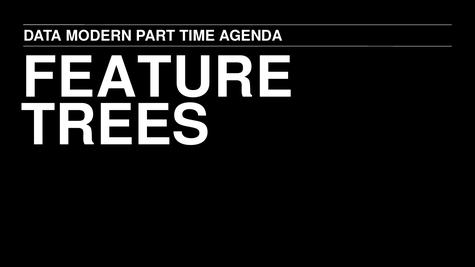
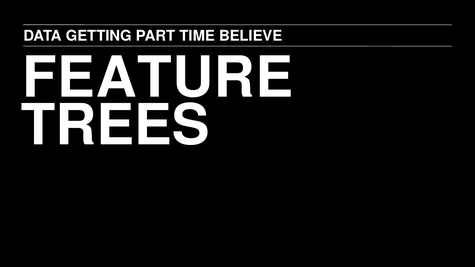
MODERN: MODERN -> GETTING
AGENDA: AGENDA -> BELIEVE
